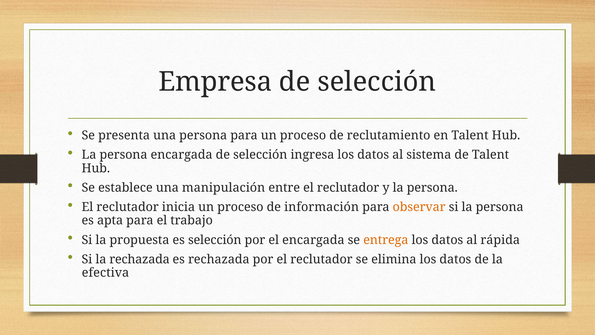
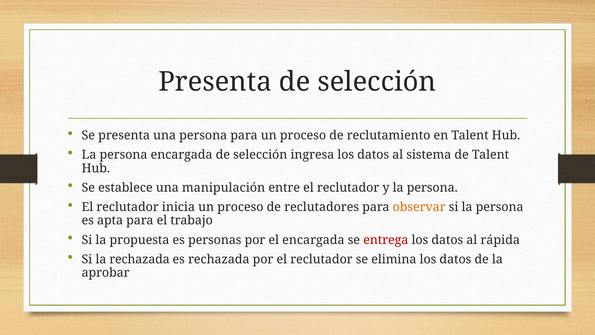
Empresa at (215, 82): Empresa -> Presenta
información: información -> reclutadores
es selección: selección -> personas
entrega colour: orange -> red
efectiva: efectiva -> aprobar
